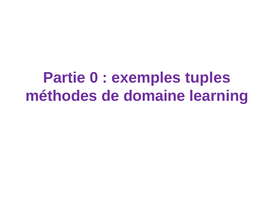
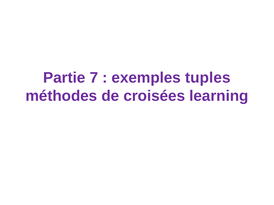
0: 0 -> 7
domaine: domaine -> croisées
